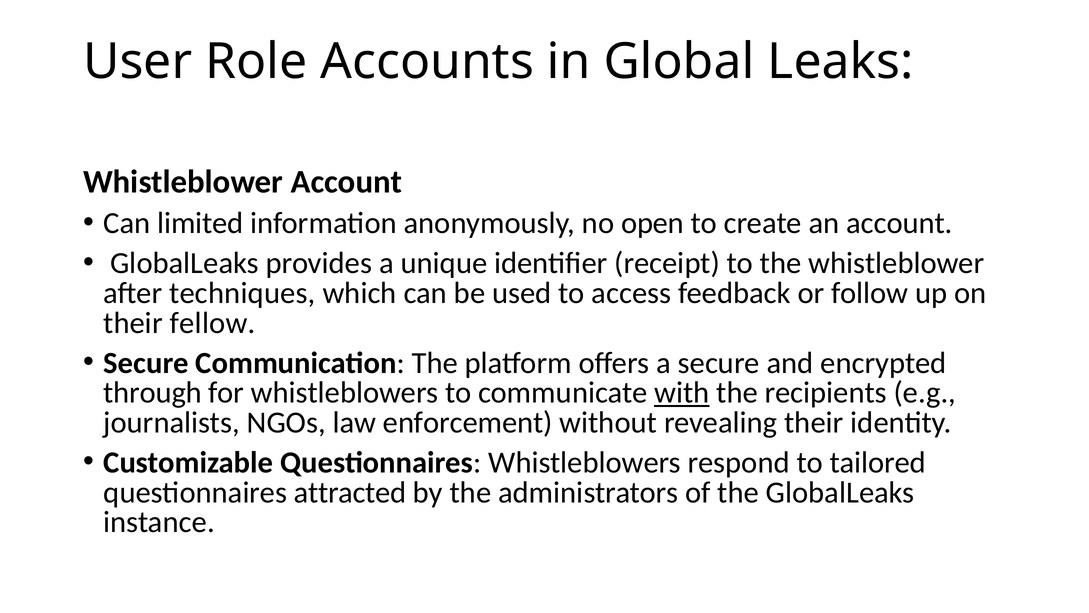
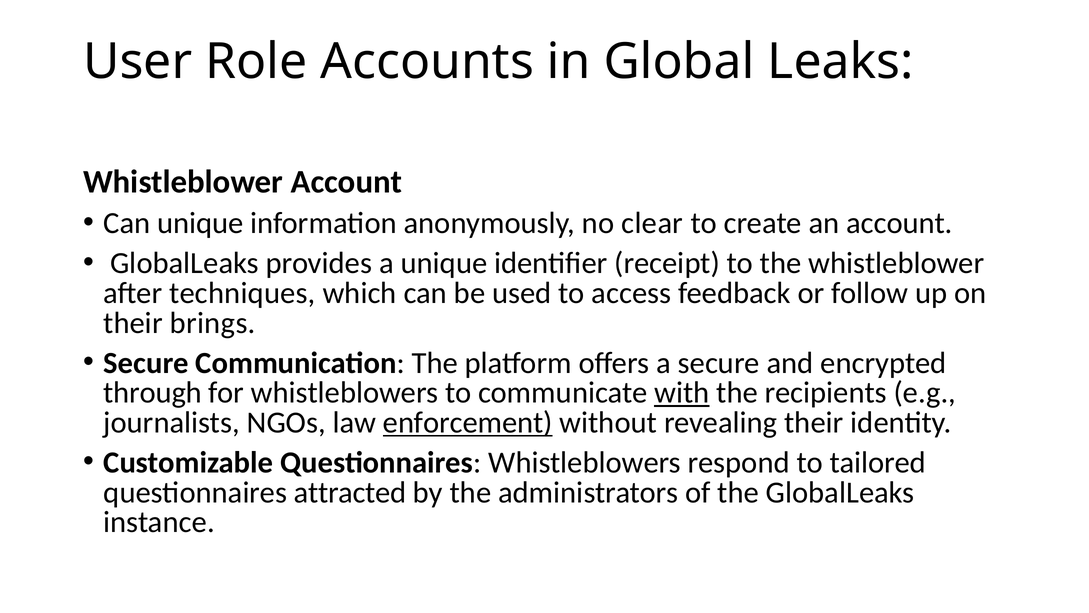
Can limited: limited -> unique
open: open -> clear
fellow: fellow -> brings
enforcement underline: none -> present
